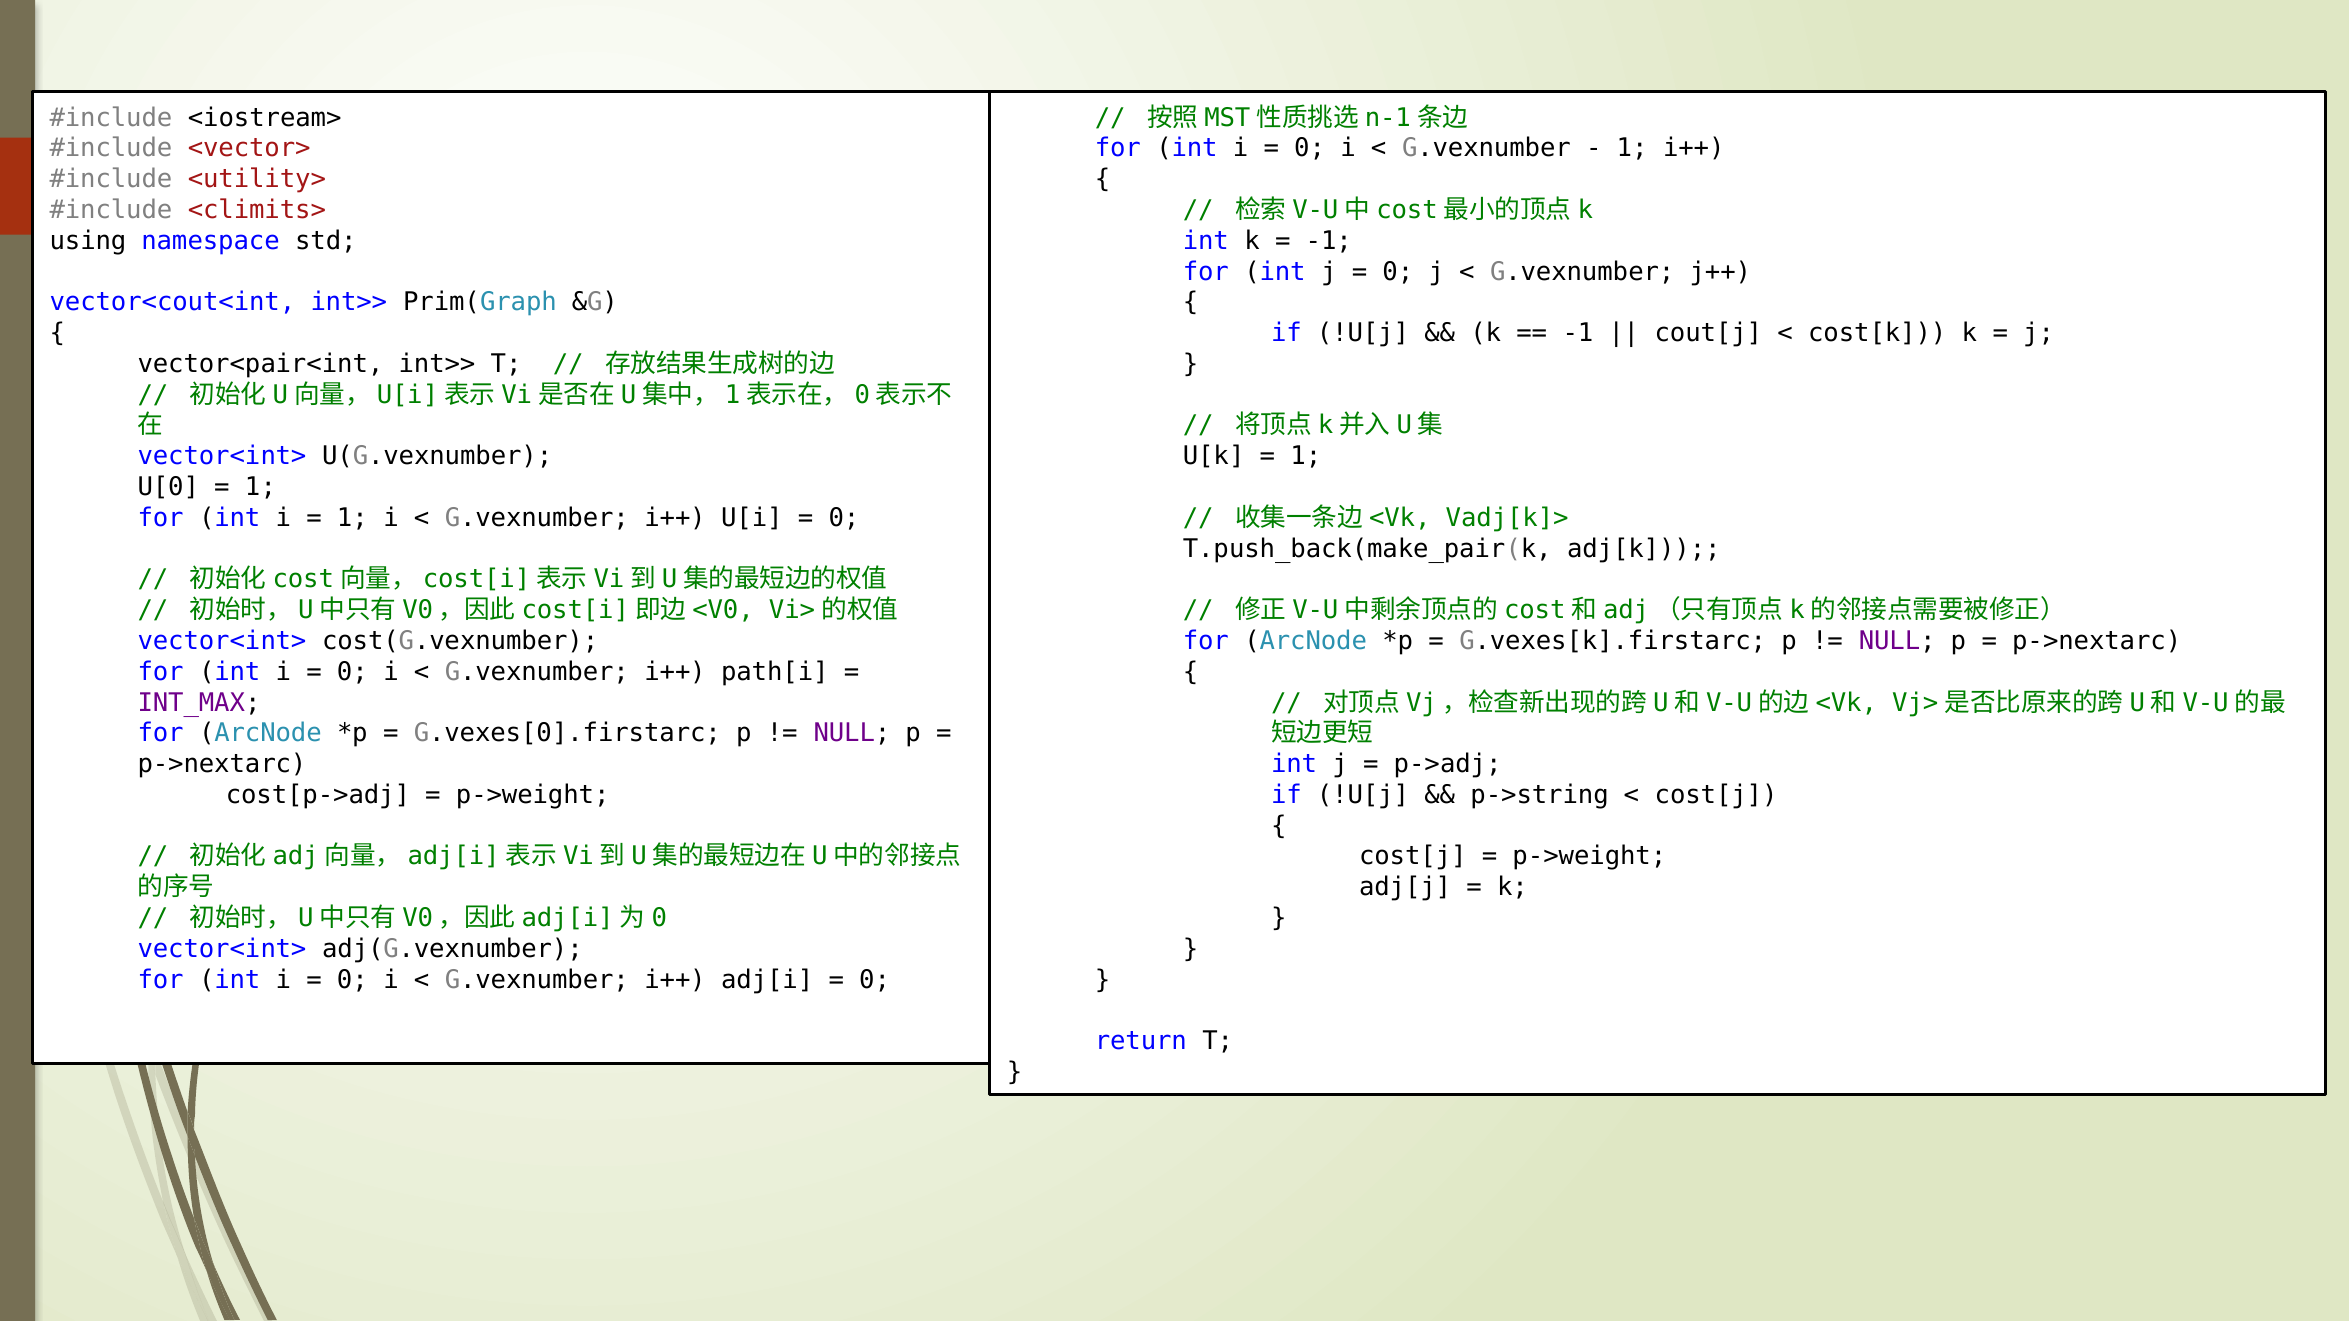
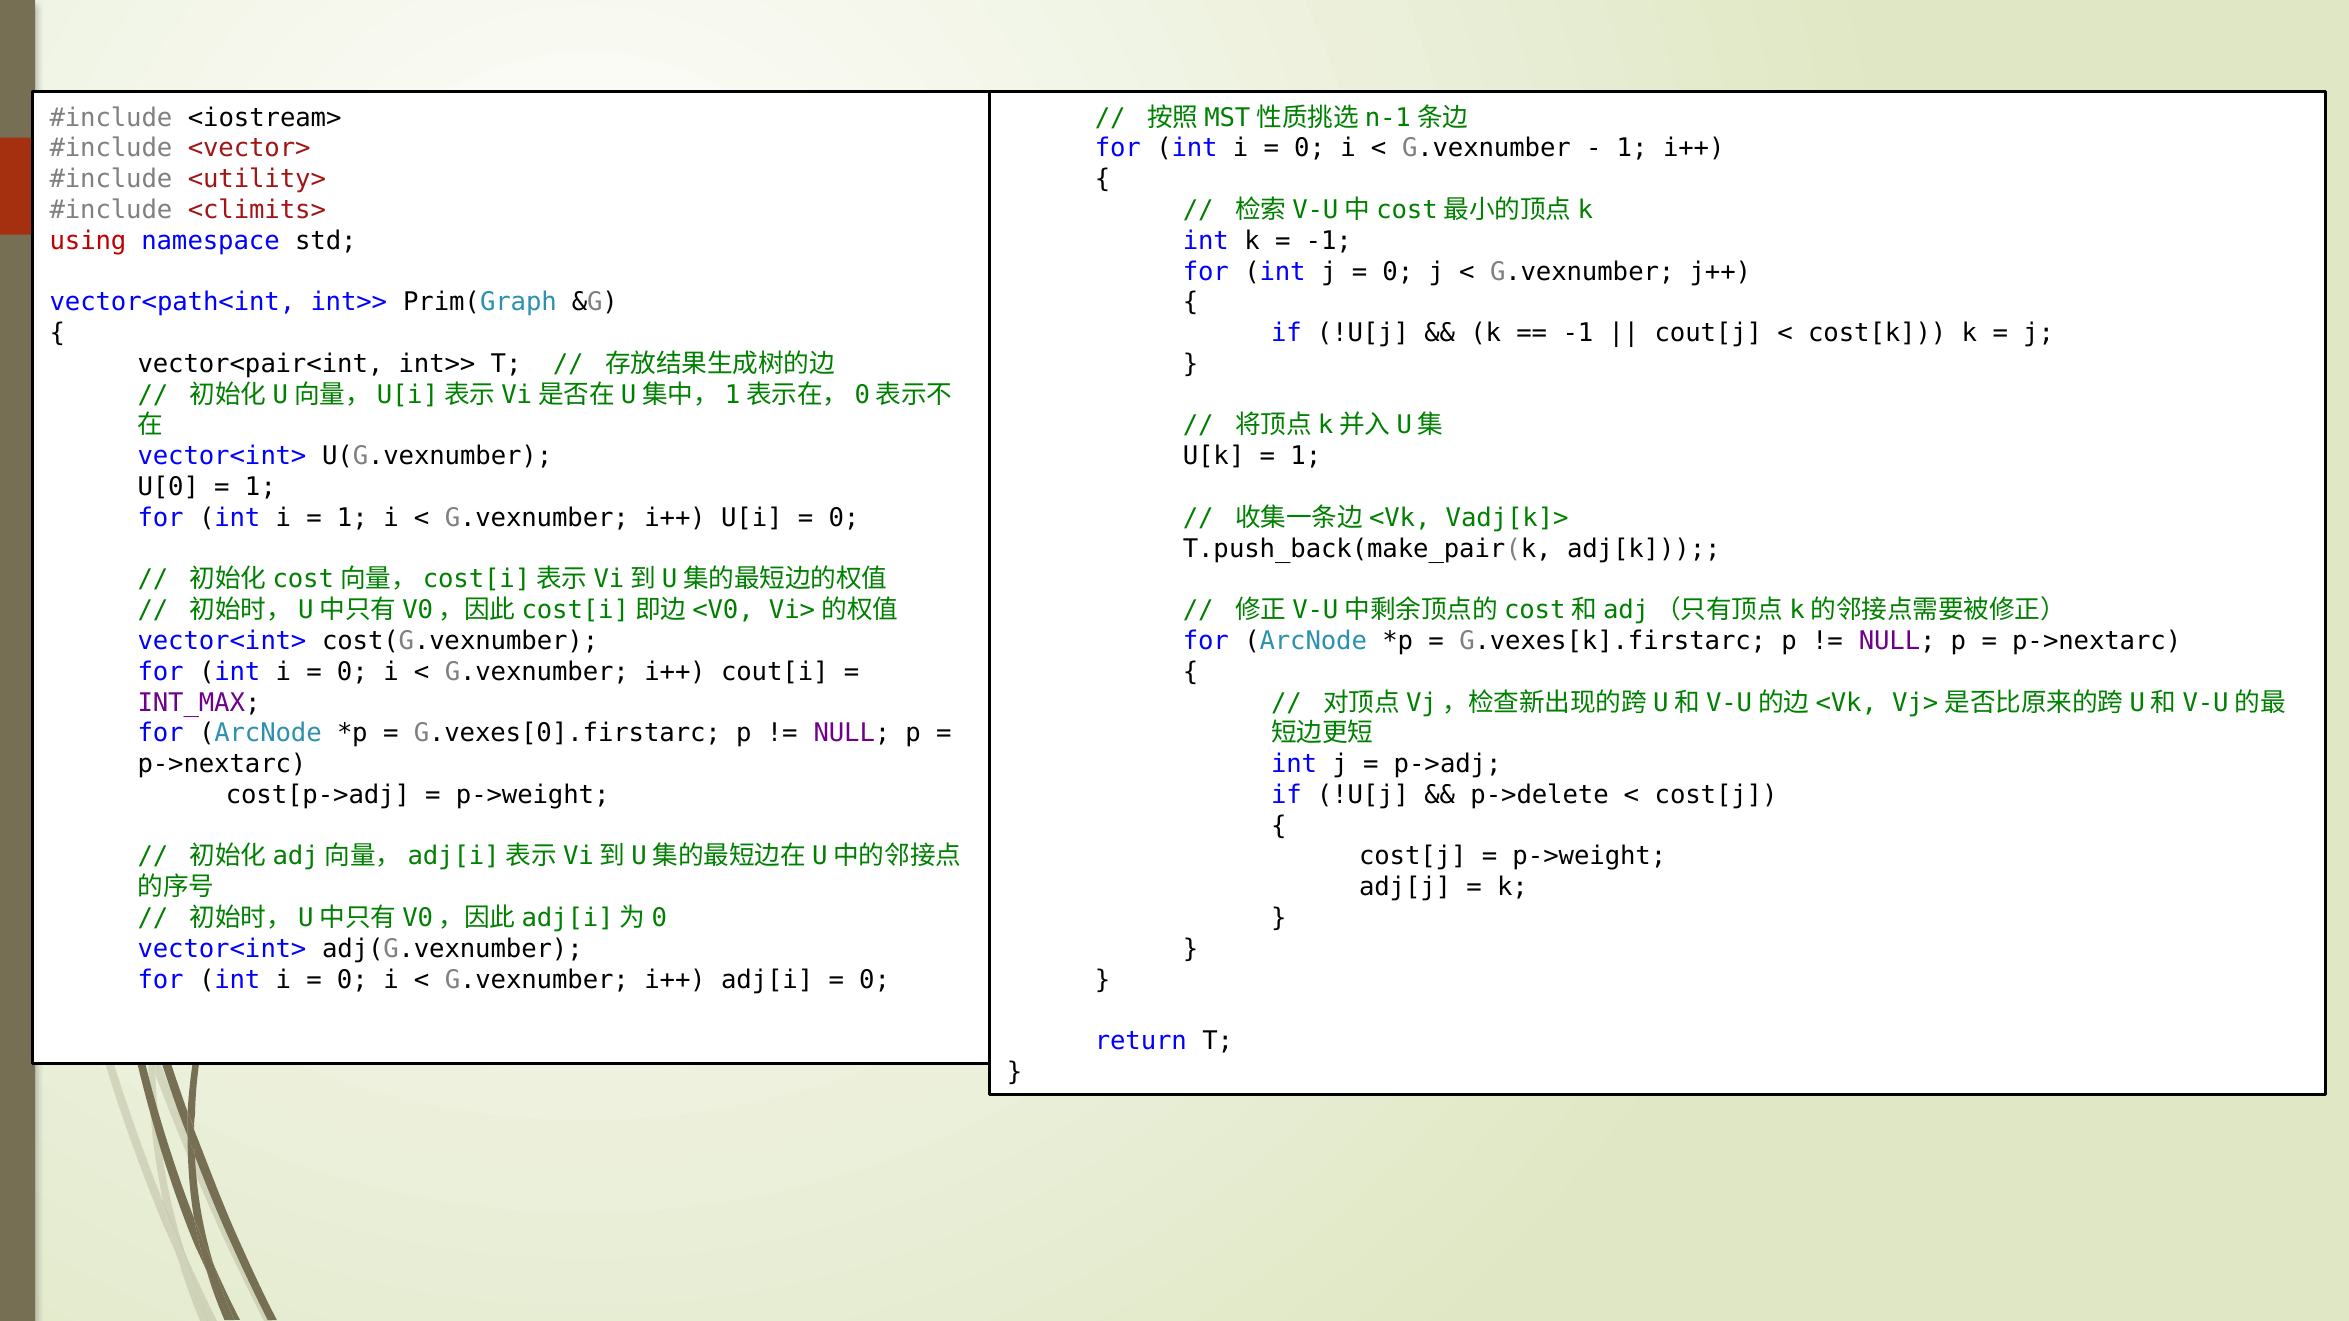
using colour: black -> red
vector<cout<int: vector<cout<int -> vector<path<int
path[i: path[i -> cout[i
p->string: p->string -> p->delete
